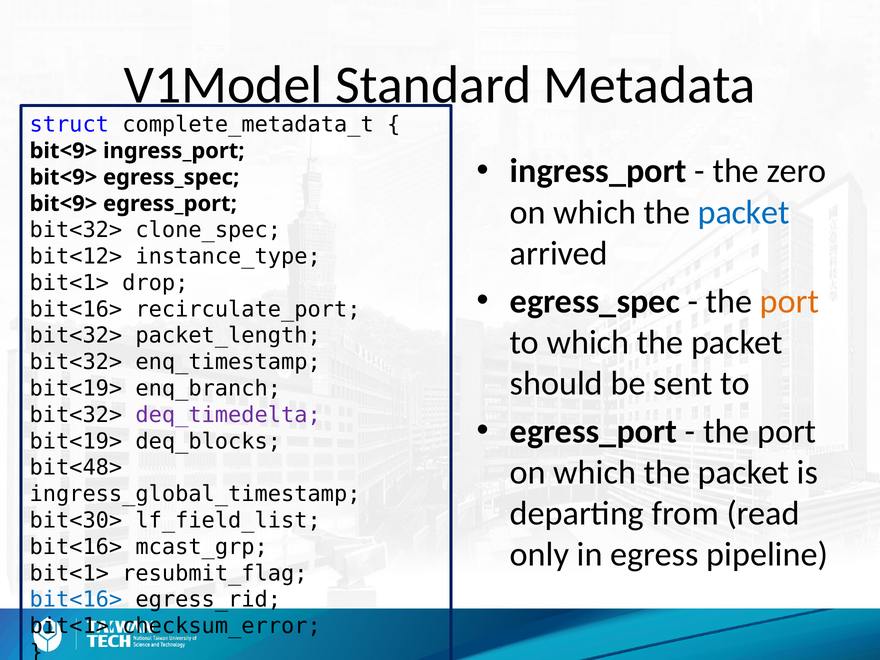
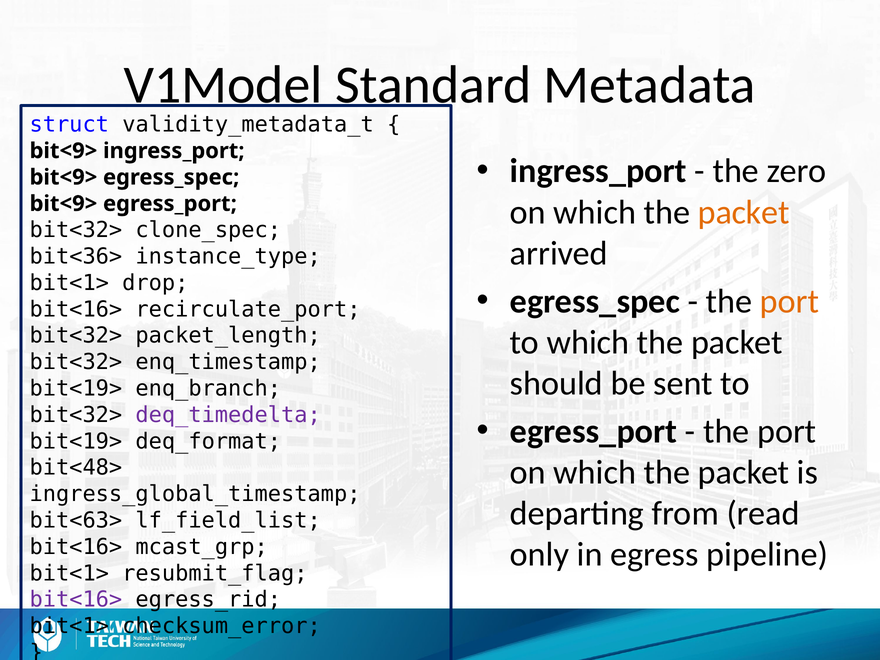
complete_metadata_t: complete_metadata_t -> validity_metadata_t
packet at (744, 212) colour: blue -> orange
bit<12>: bit<12> -> bit<36>
deq_blocks: deq_blocks -> deq_format
bit<30>: bit<30> -> bit<63>
bit<16> at (76, 600) colour: blue -> purple
